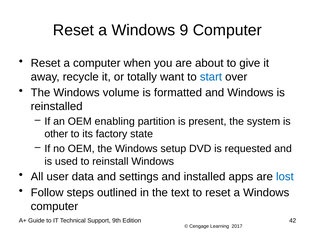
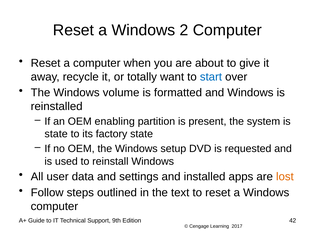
9: 9 -> 2
other at (56, 134): other -> state
lost colour: blue -> orange
